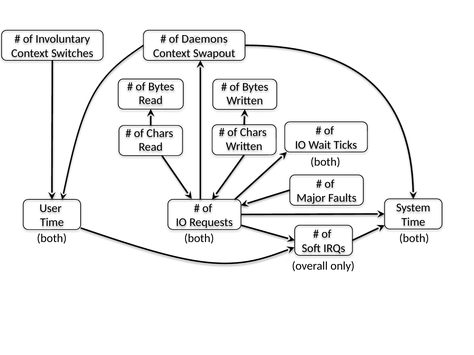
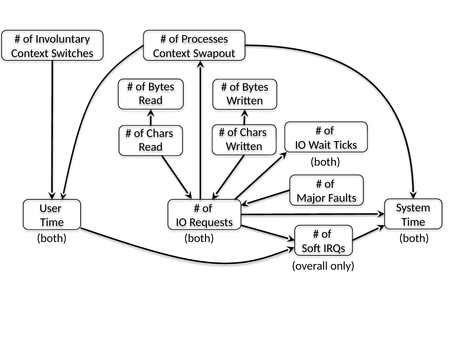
Daemons: Daemons -> Processes
